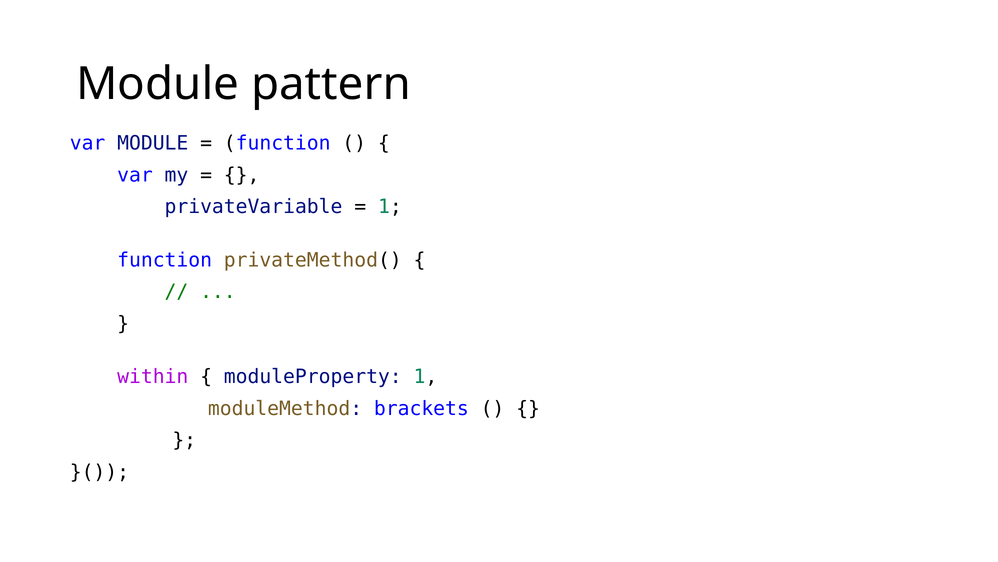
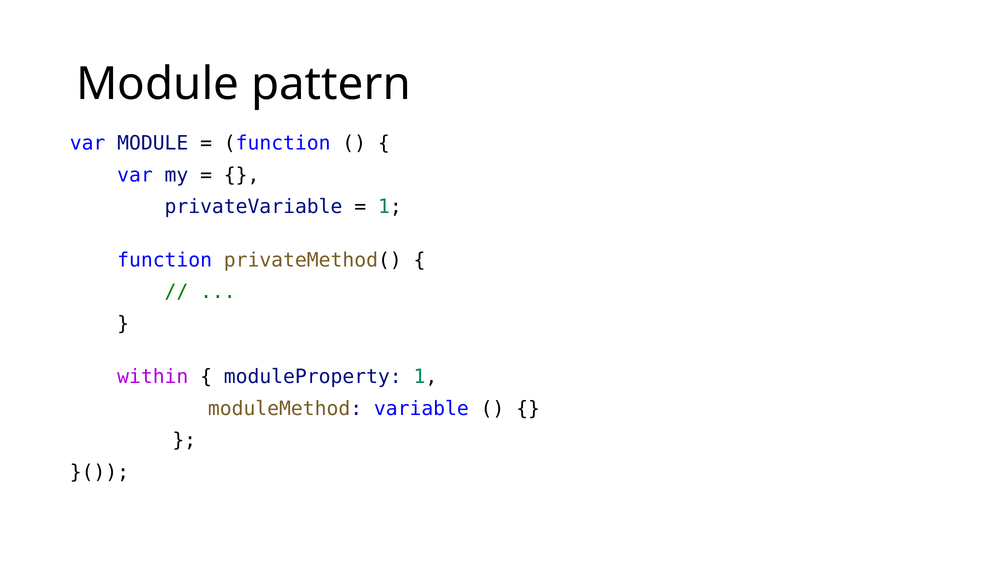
brackets: brackets -> variable
